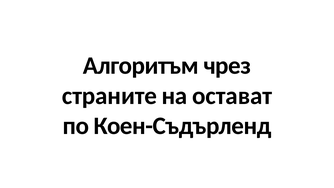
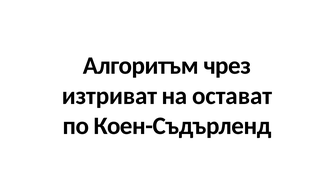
страните: страните -> изтриват
